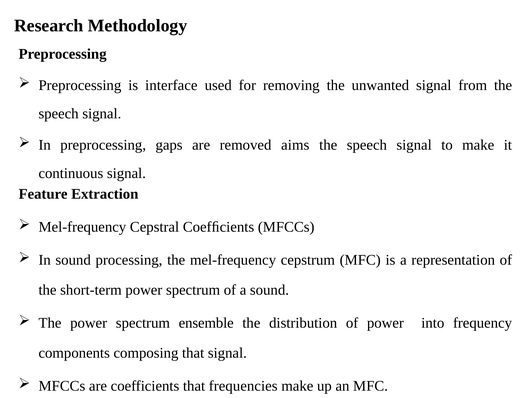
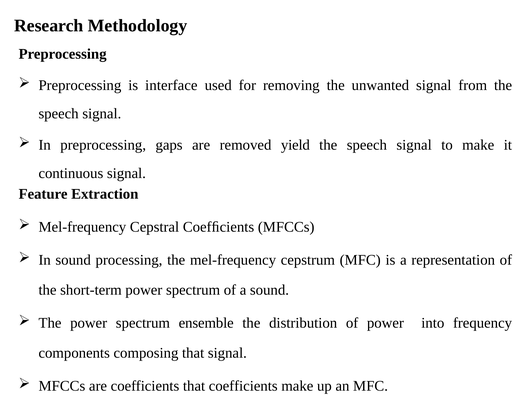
aims: aims -> yield
that frequencies: frequencies -> coefficients
